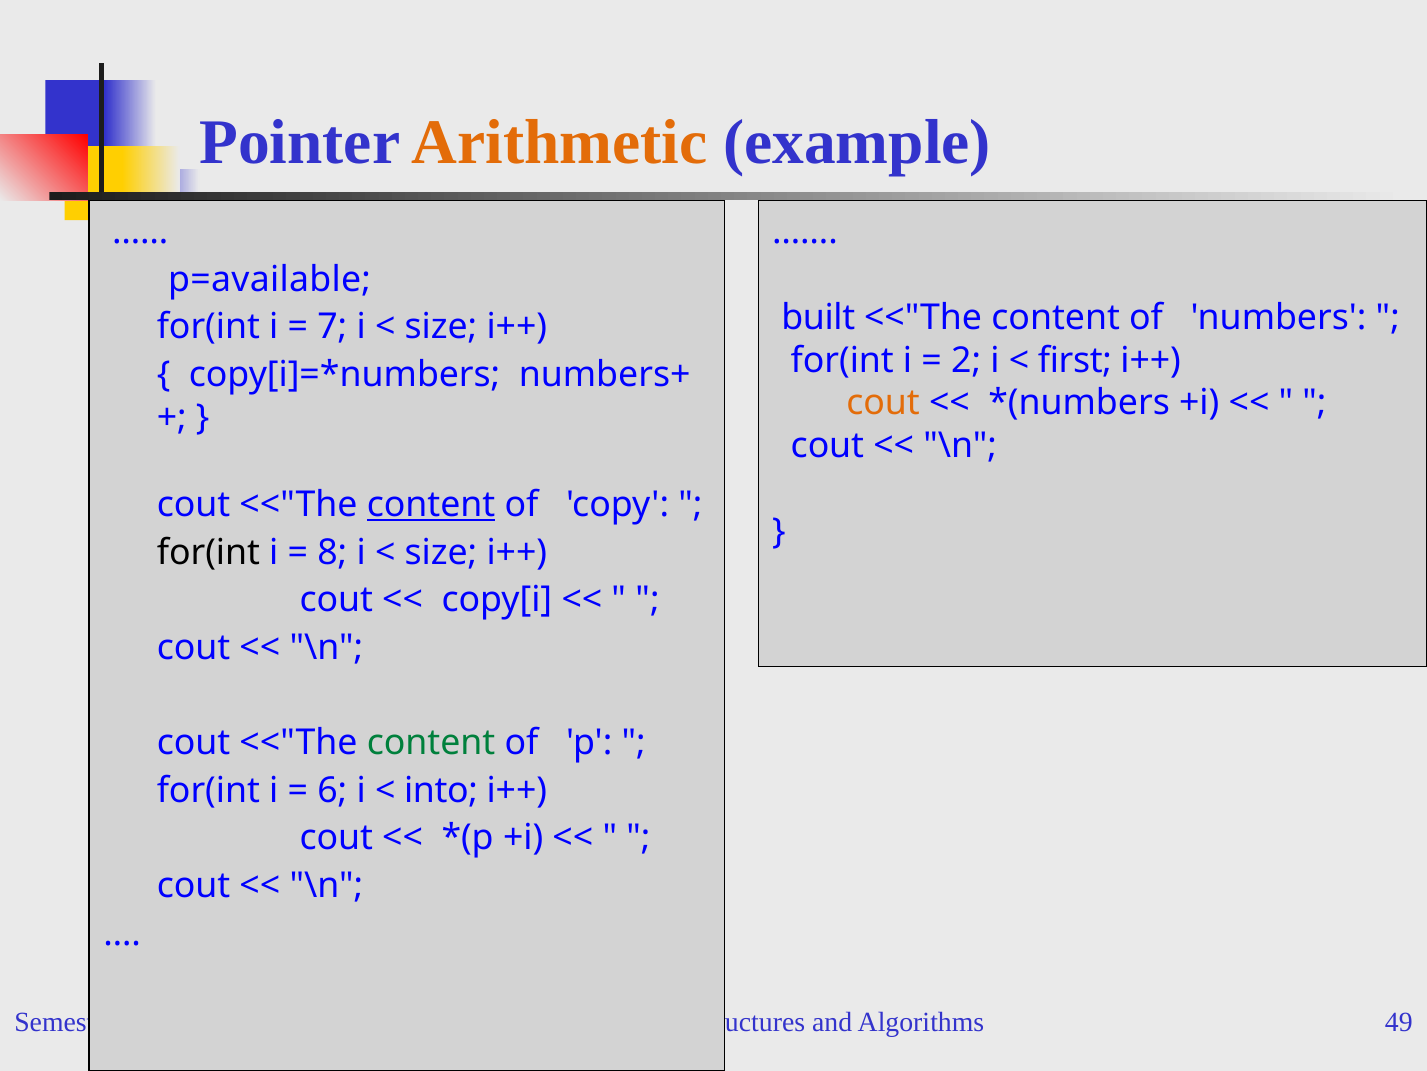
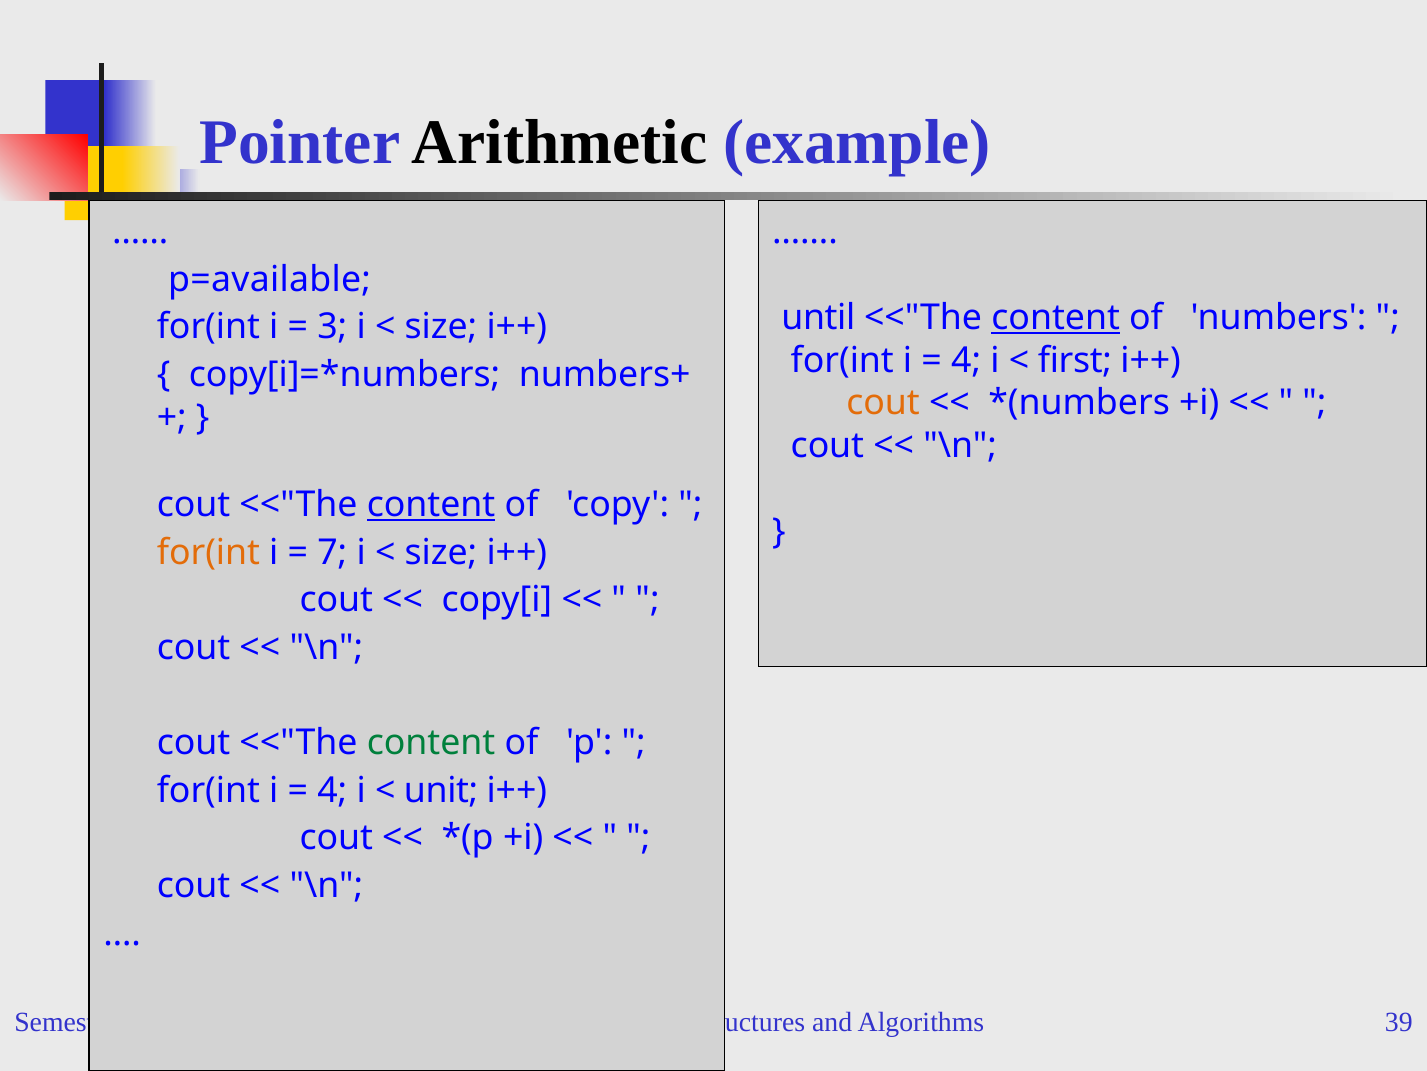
Arithmetic colour: orange -> black
built: built -> until
content at (1056, 317) underline: none -> present
7: 7 -> 3
2 at (966, 360): 2 -> 4
for(int at (208, 552) colour: black -> orange
8: 8 -> 7
6 at (332, 790): 6 -> 4
into: into -> unit
49: 49 -> 39
